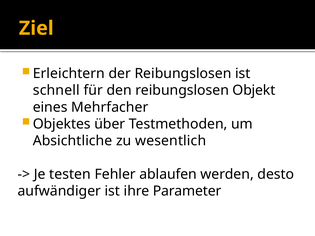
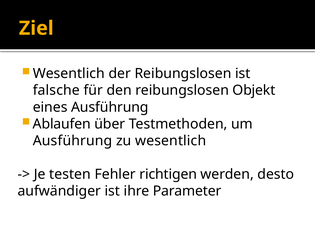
Erleichtern at (69, 74): Erleichtern -> Wesentlich
schnell: schnell -> falsche
eines Mehrfacher: Mehrfacher -> Ausführung
Objektes: Objektes -> Ablaufen
Absichtliche at (73, 141): Absichtliche -> Ausführung
ablaufen: ablaufen -> richtigen
